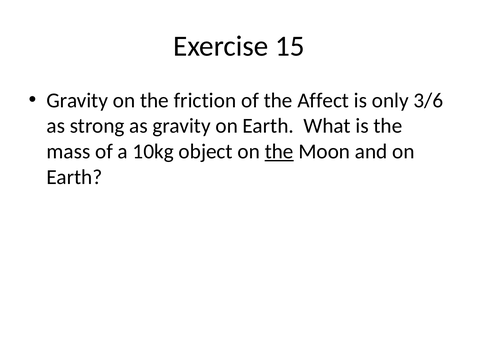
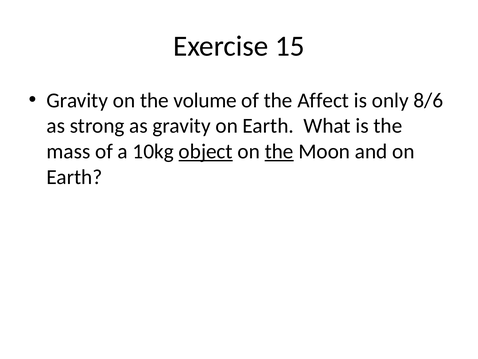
friction: friction -> volume
3/6: 3/6 -> 8/6
object underline: none -> present
